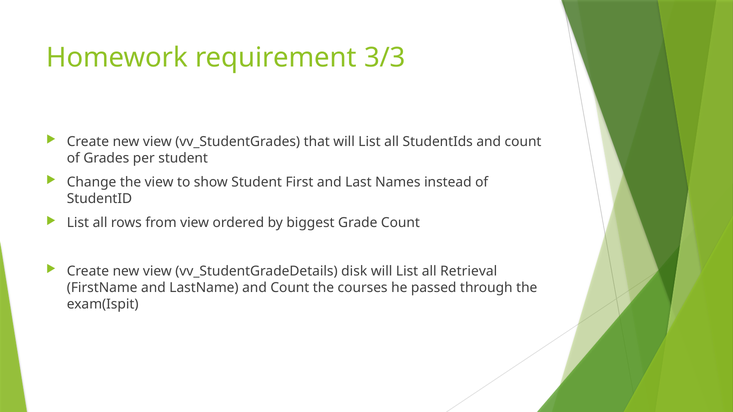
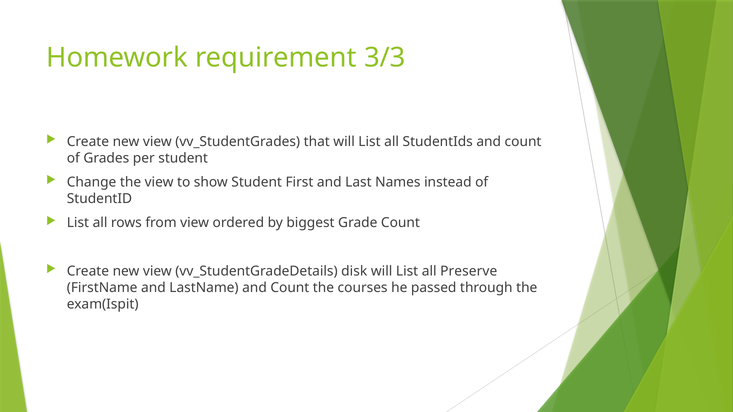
Retrieval: Retrieval -> Preserve
